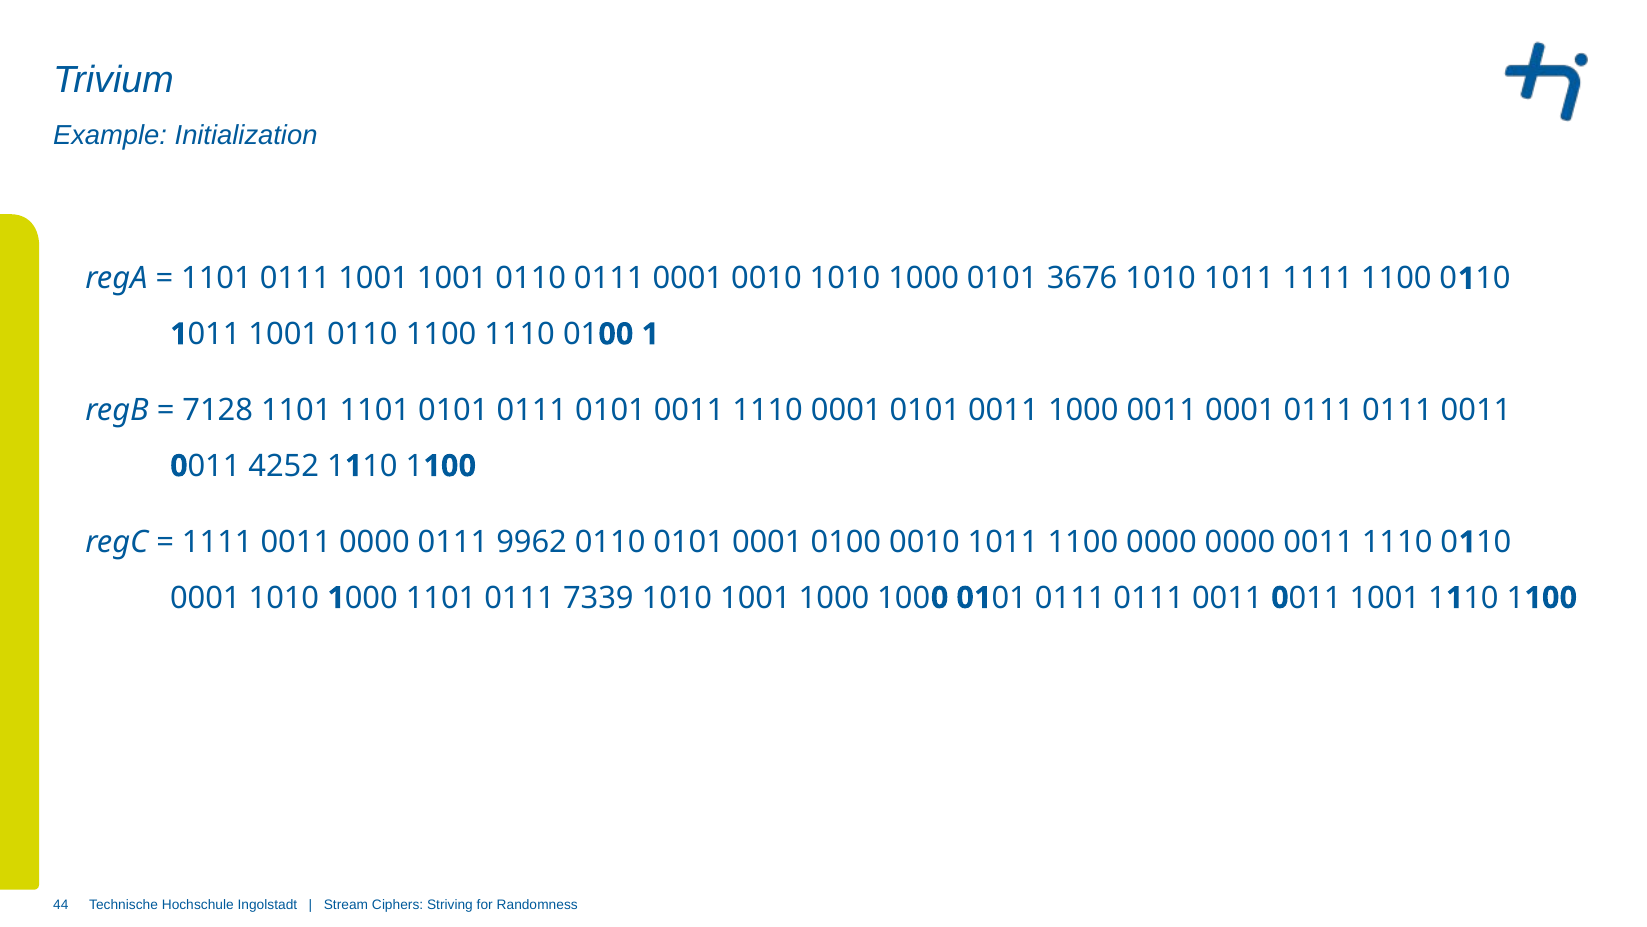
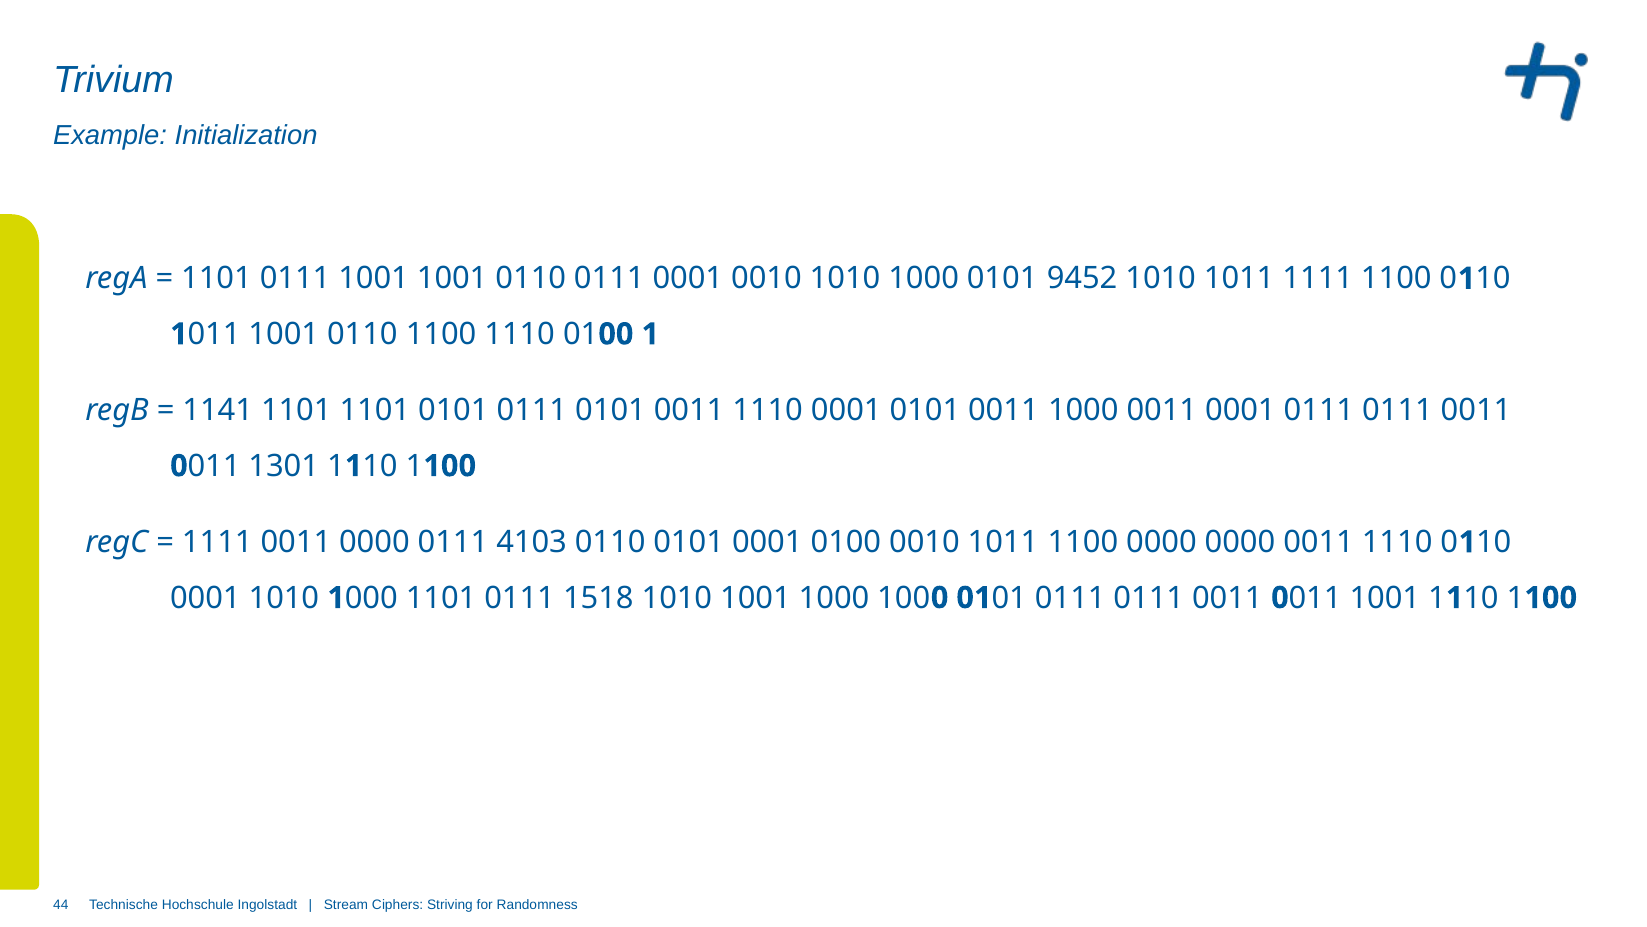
3676: 3676 -> 9452
7128: 7128 -> 1141
4252: 4252 -> 1301
9962: 9962 -> 4103
7339: 7339 -> 1518
